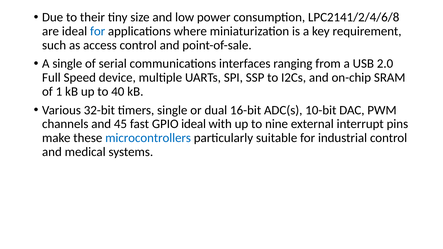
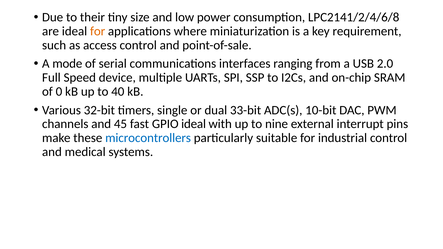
for at (98, 31) colour: blue -> orange
A single: single -> mode
1: 1 -> 0
16-bit: 16-bit -> 33-bit
